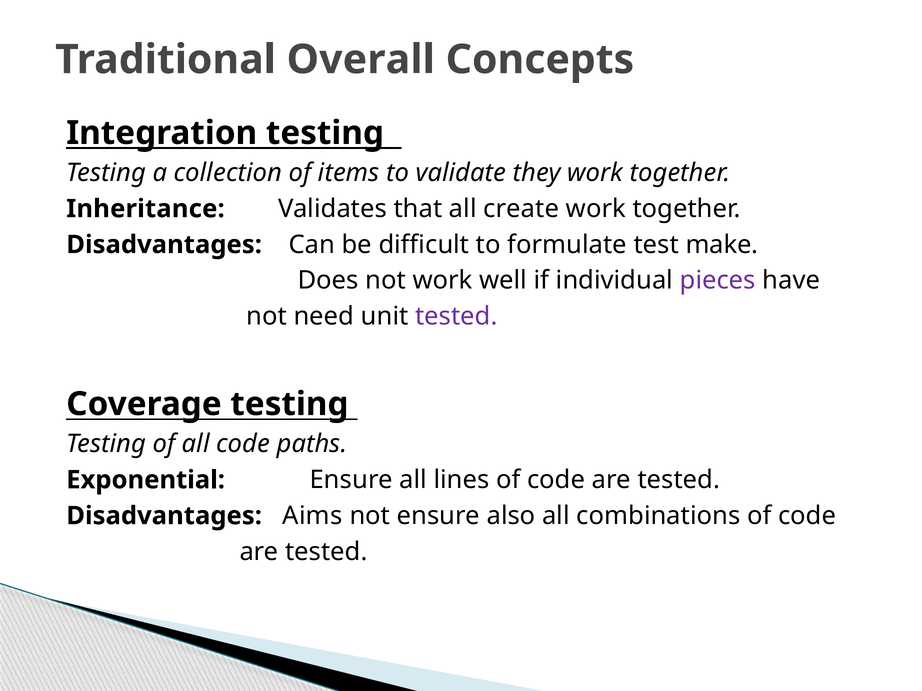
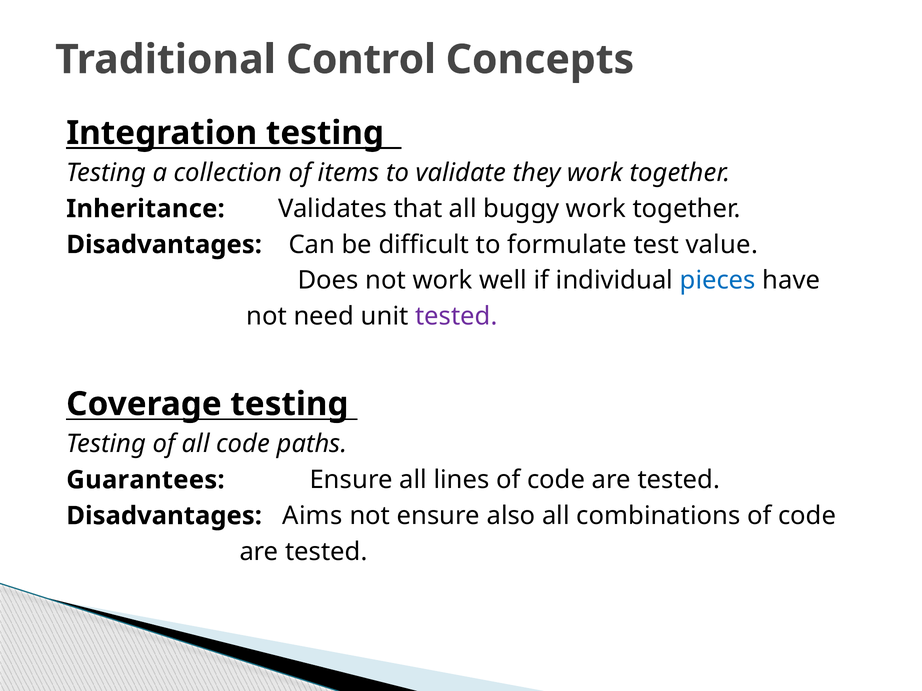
Overall: Overall -> Control
create: create -> buggy
make: make -> value
pieces colour: purple -> blue
Exponential: Exponential -> Guarantees
